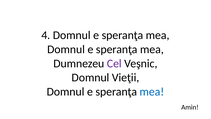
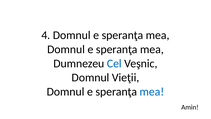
Cel colour: purple -> blue
